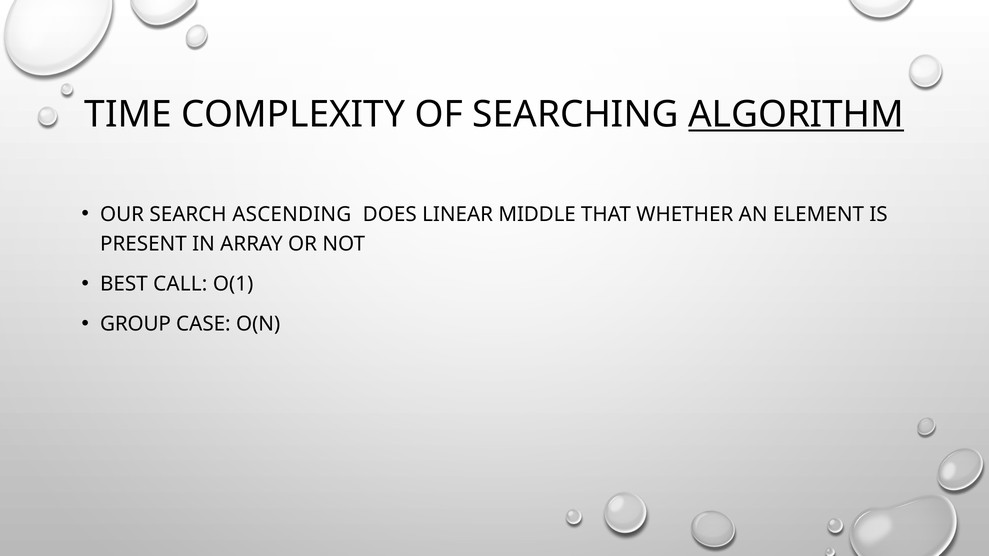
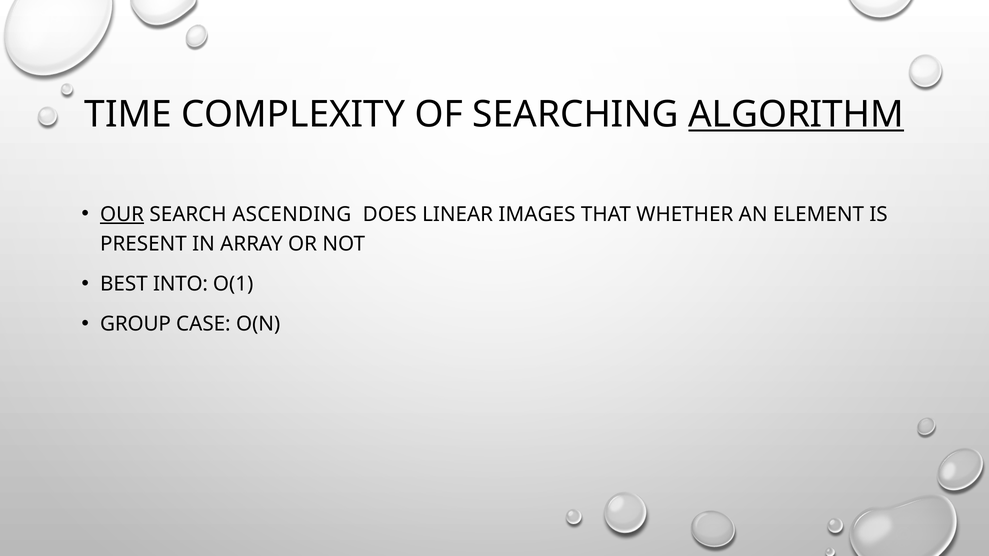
OUR underline: none -> present
MIDDLE: MIDDLE -> IMAGES
CALL: CALL -> INTO
